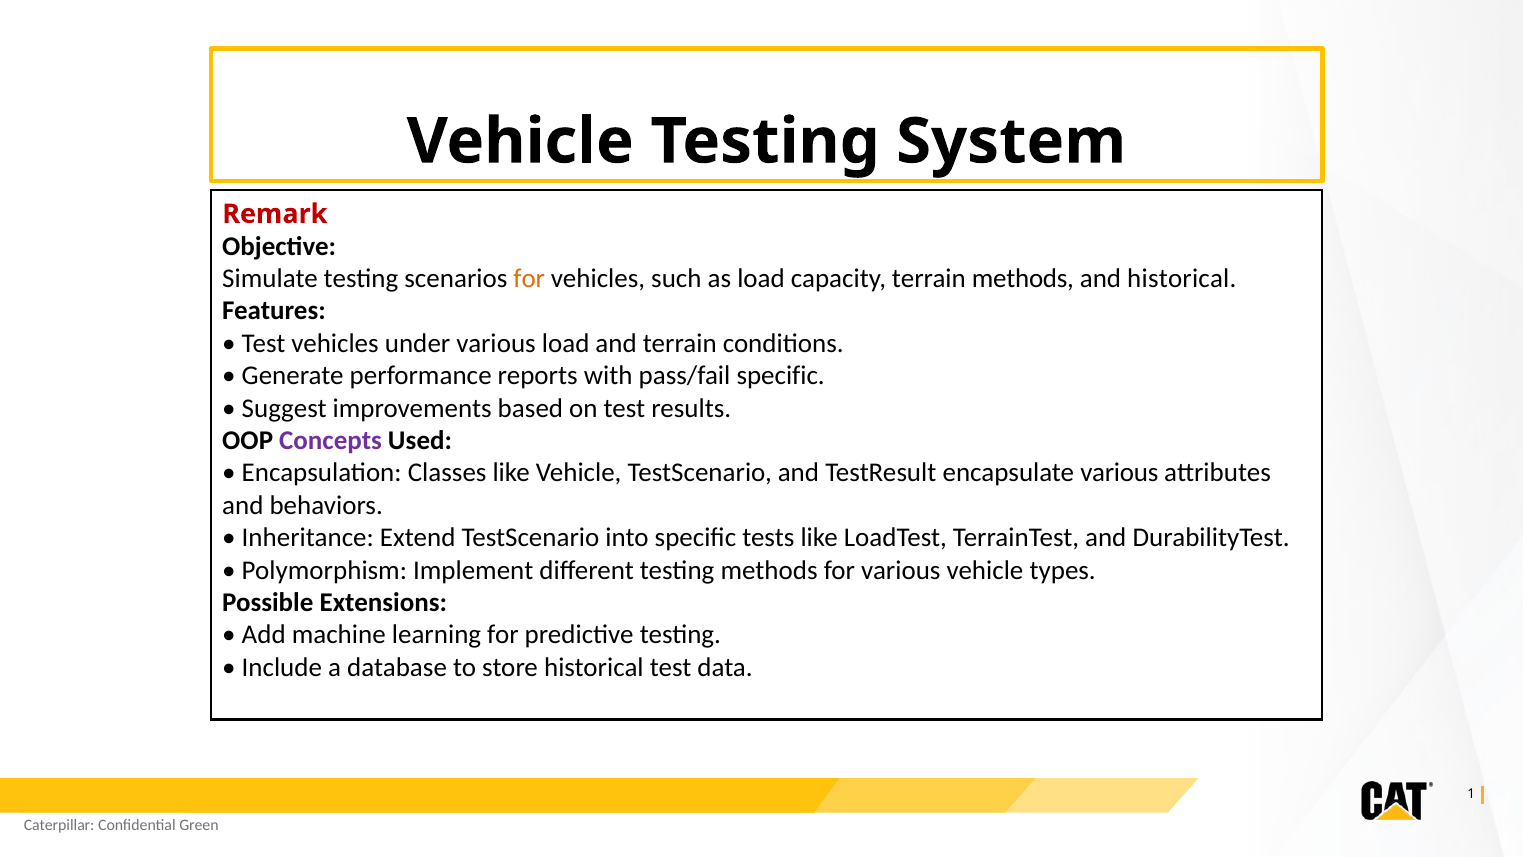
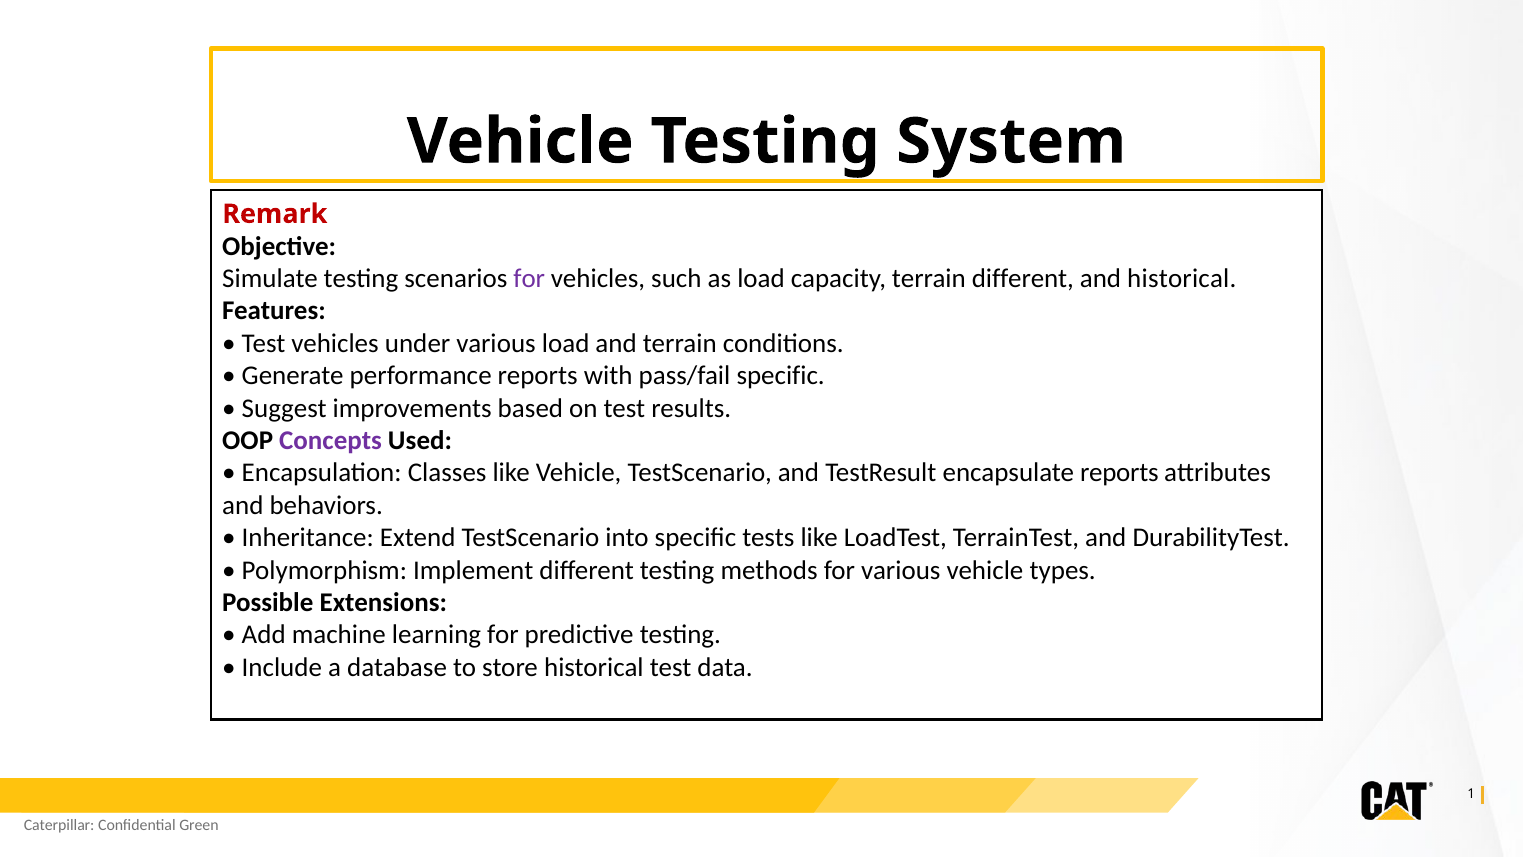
for at (529, 279) colour: orange -> purple
terrain methods: methods -> different
encapsulate various: various -> reports
